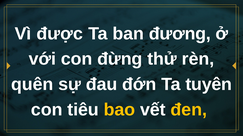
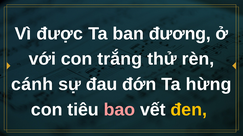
đừng: đừng -> trắng
quên: quên -> cánh
tuyên: tuyên -> hừng
bao colour: yellow -> pink
